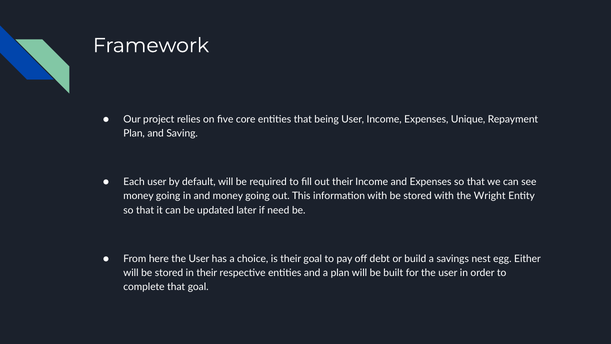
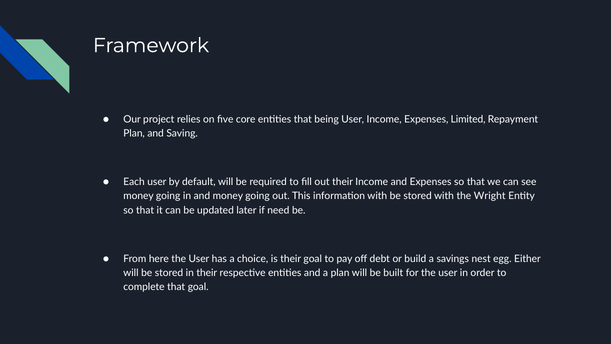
Unique: Unique -> Limited
